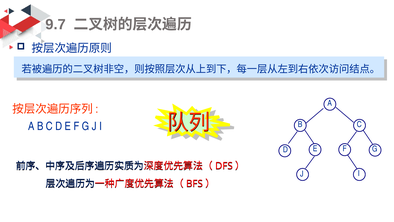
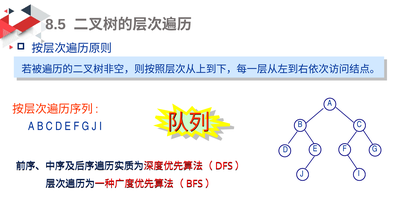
9.7: 9.7 -> 8.5
